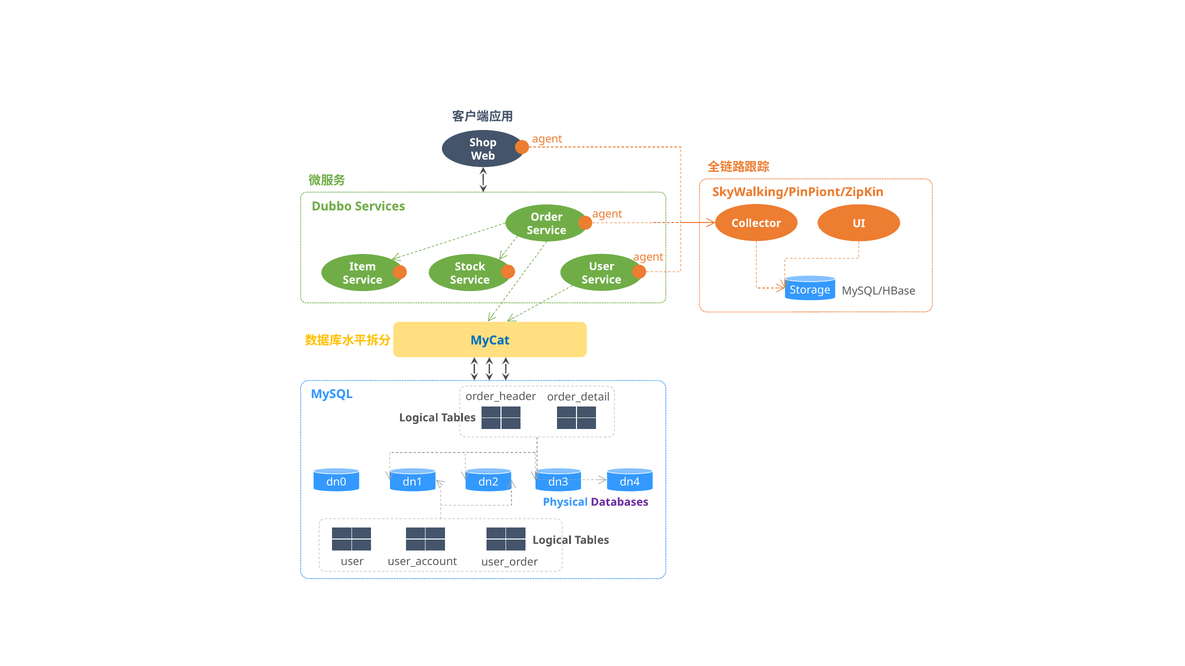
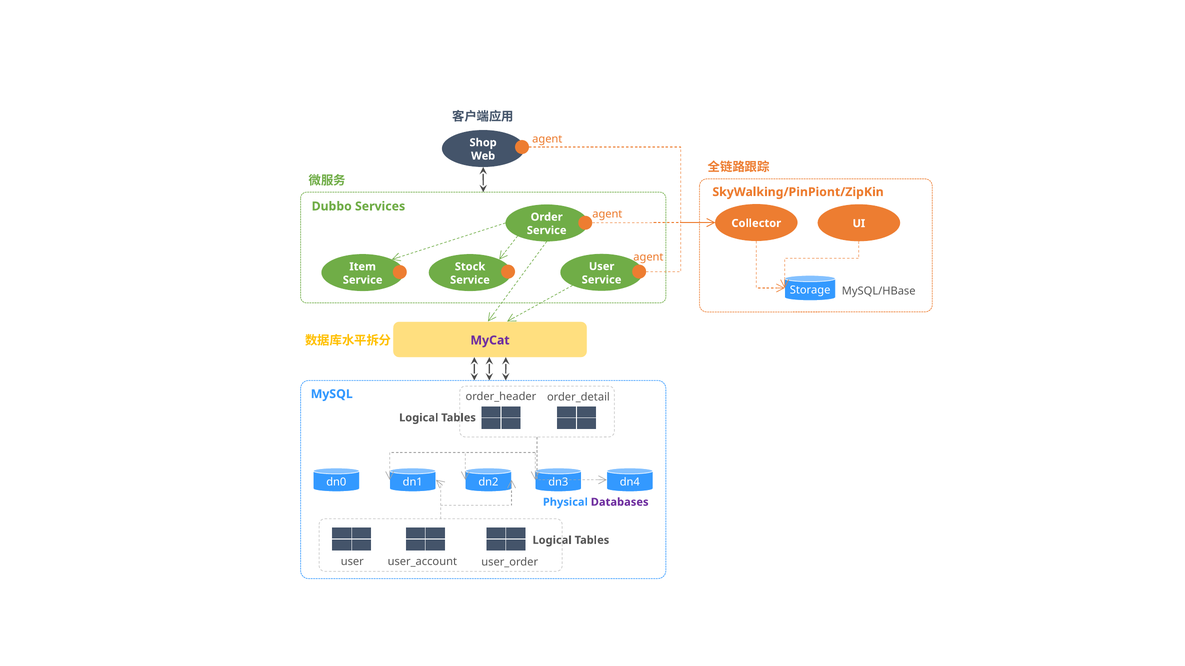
MyCat colour: blue -> purple
